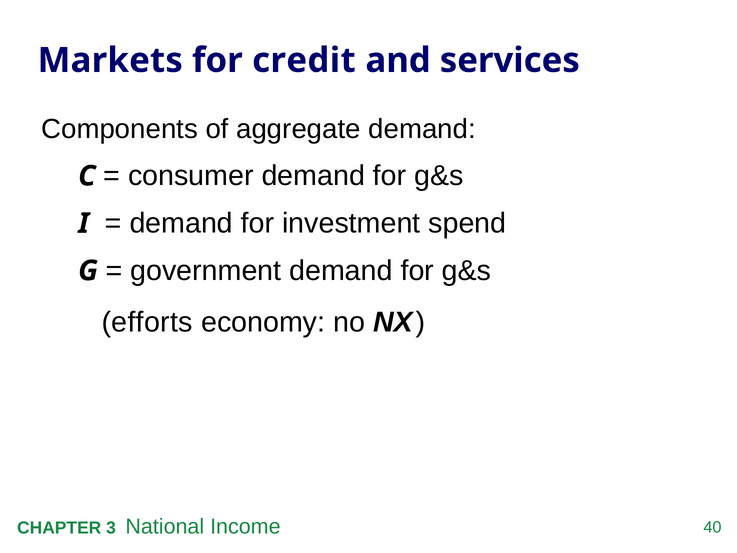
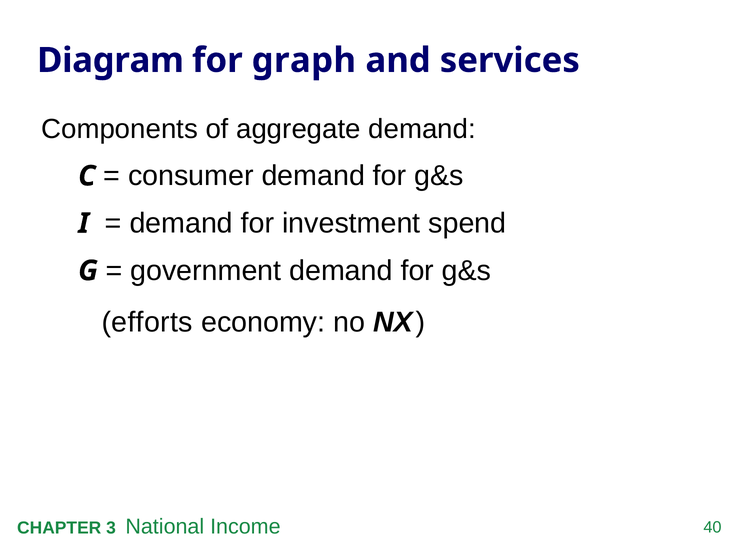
Markets: Markets -> Diagram
credit: credit -> graph
